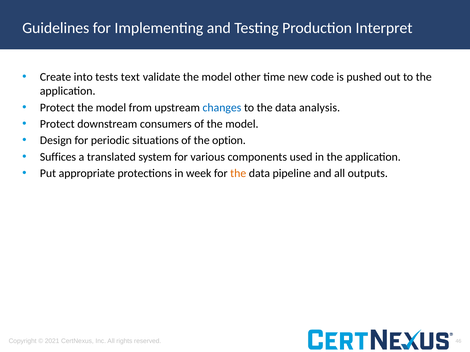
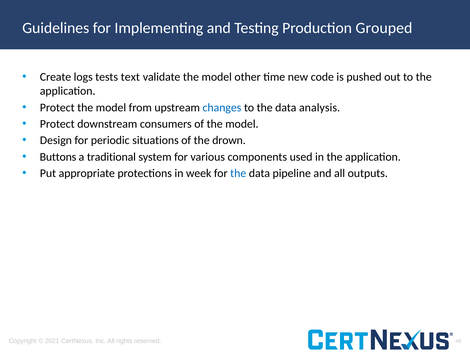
Interpret: Interpret -> Grouped
into: into -> logs
option: option -> drown
Suffices: Suffices -> Buttons
translated: translated -> traditional
the at (238, 174) colour: orange -> blue
